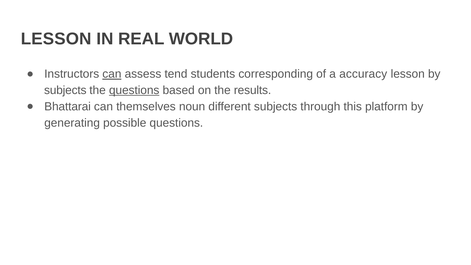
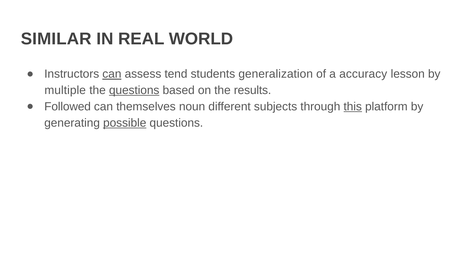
LESSON at (56, 39): LESSON -> SIMILAR
corresponding: corresponding -> generalization
subjects at (65, 90): subjects -> multiple
Bhattarai: Bhattarai -> Followed
this underline: none -> present
possible underline: none -> present
